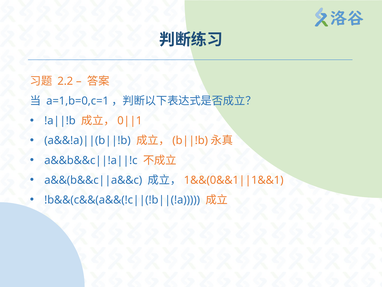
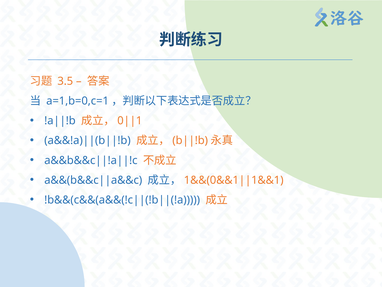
2.2: 2.2 -> 3.5
